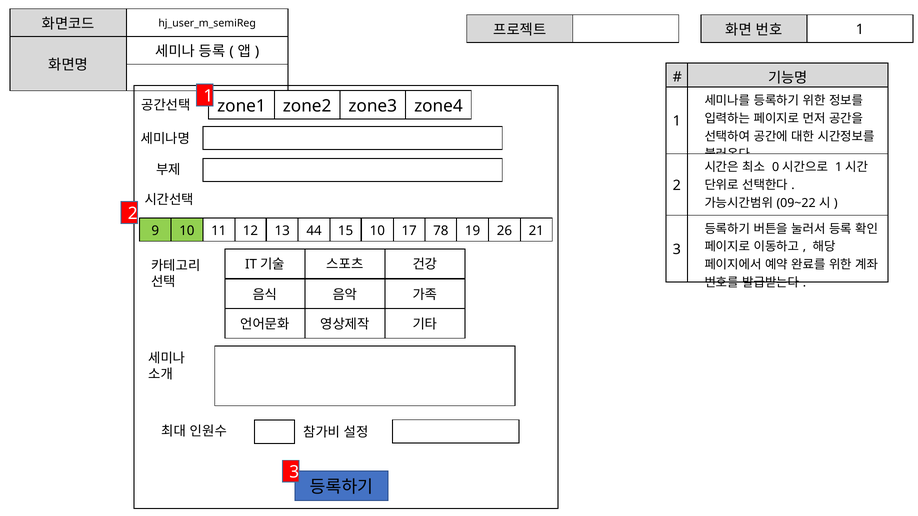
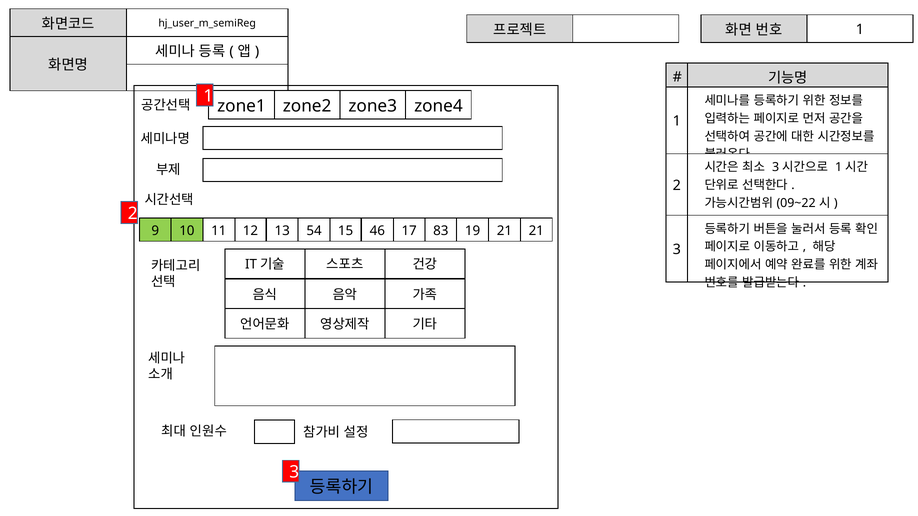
0 at (776, 167): 0 -> 3
44: 44 -> 54
15 10: 10 -> 46
78: 78 -> 83
19 26: 26 -> 21
